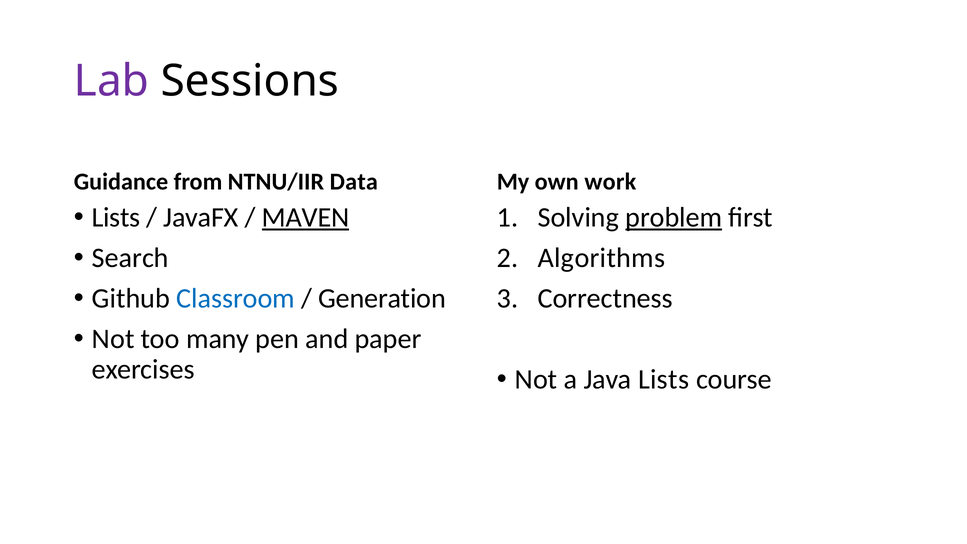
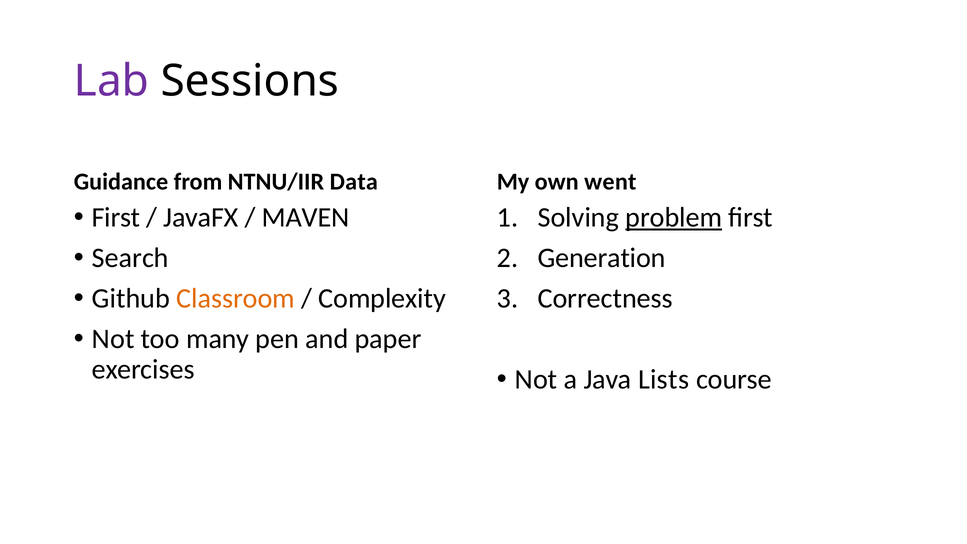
work: work -> went
Lists at (116, 217): Lists -> First
MAVEN underline: present -> none
Algorithms: Algorithms -> Generation
Classroom colour: blue -> orange
Generation: Generation -> Complexity
